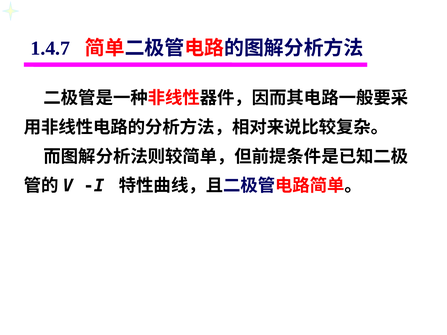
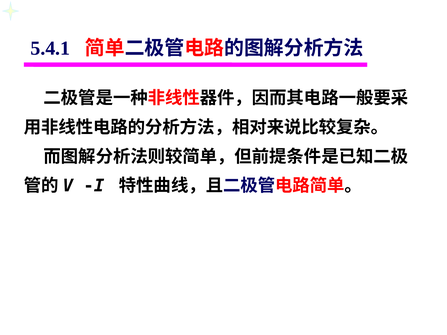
1.4.7: 1.4.7 -> 5.4.1
